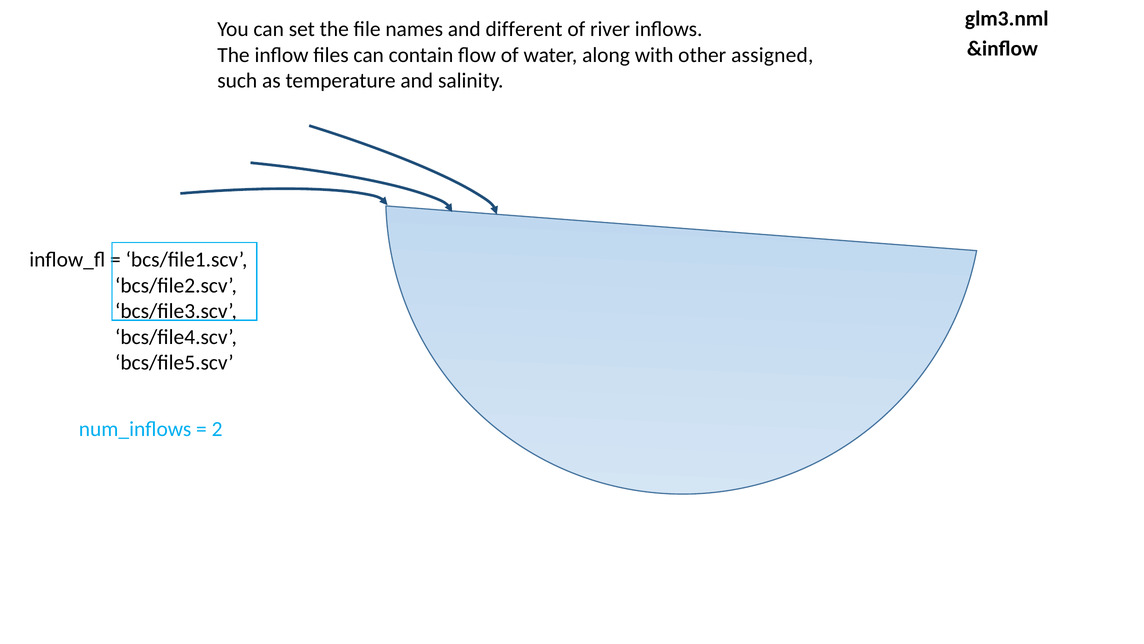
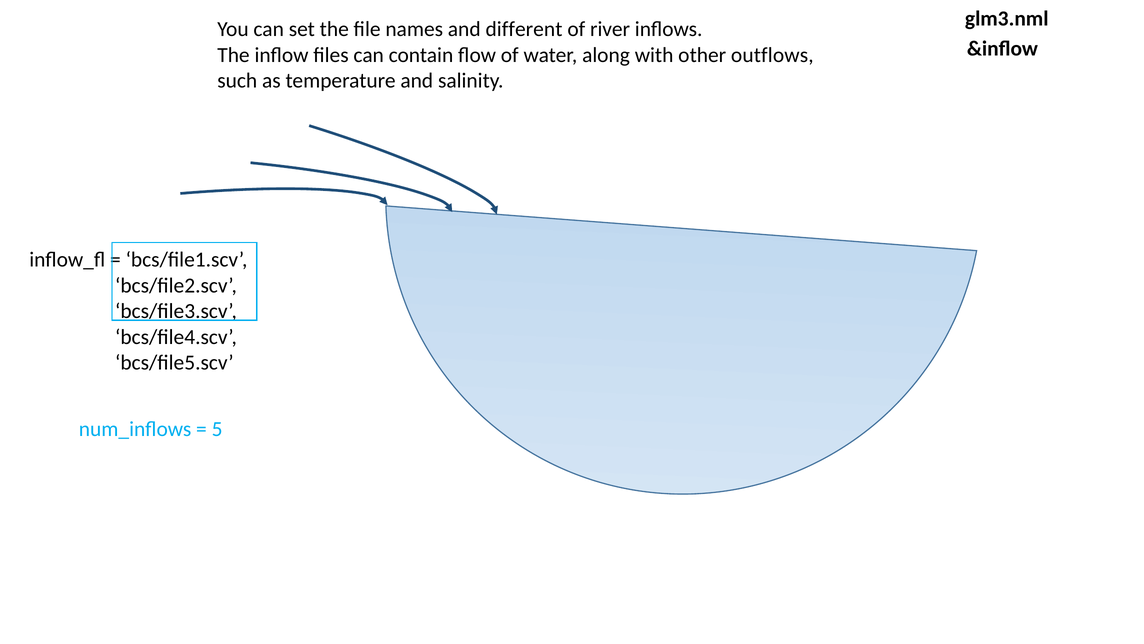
assigned: assigned -> outflows
2: 2 -> 5
